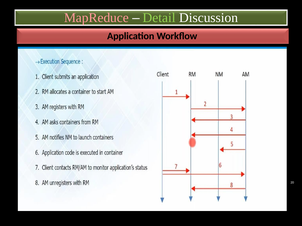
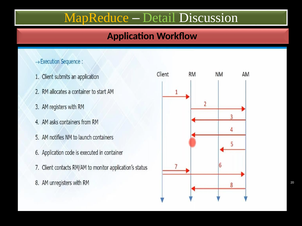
MapReduce colour: pink -> yellow
